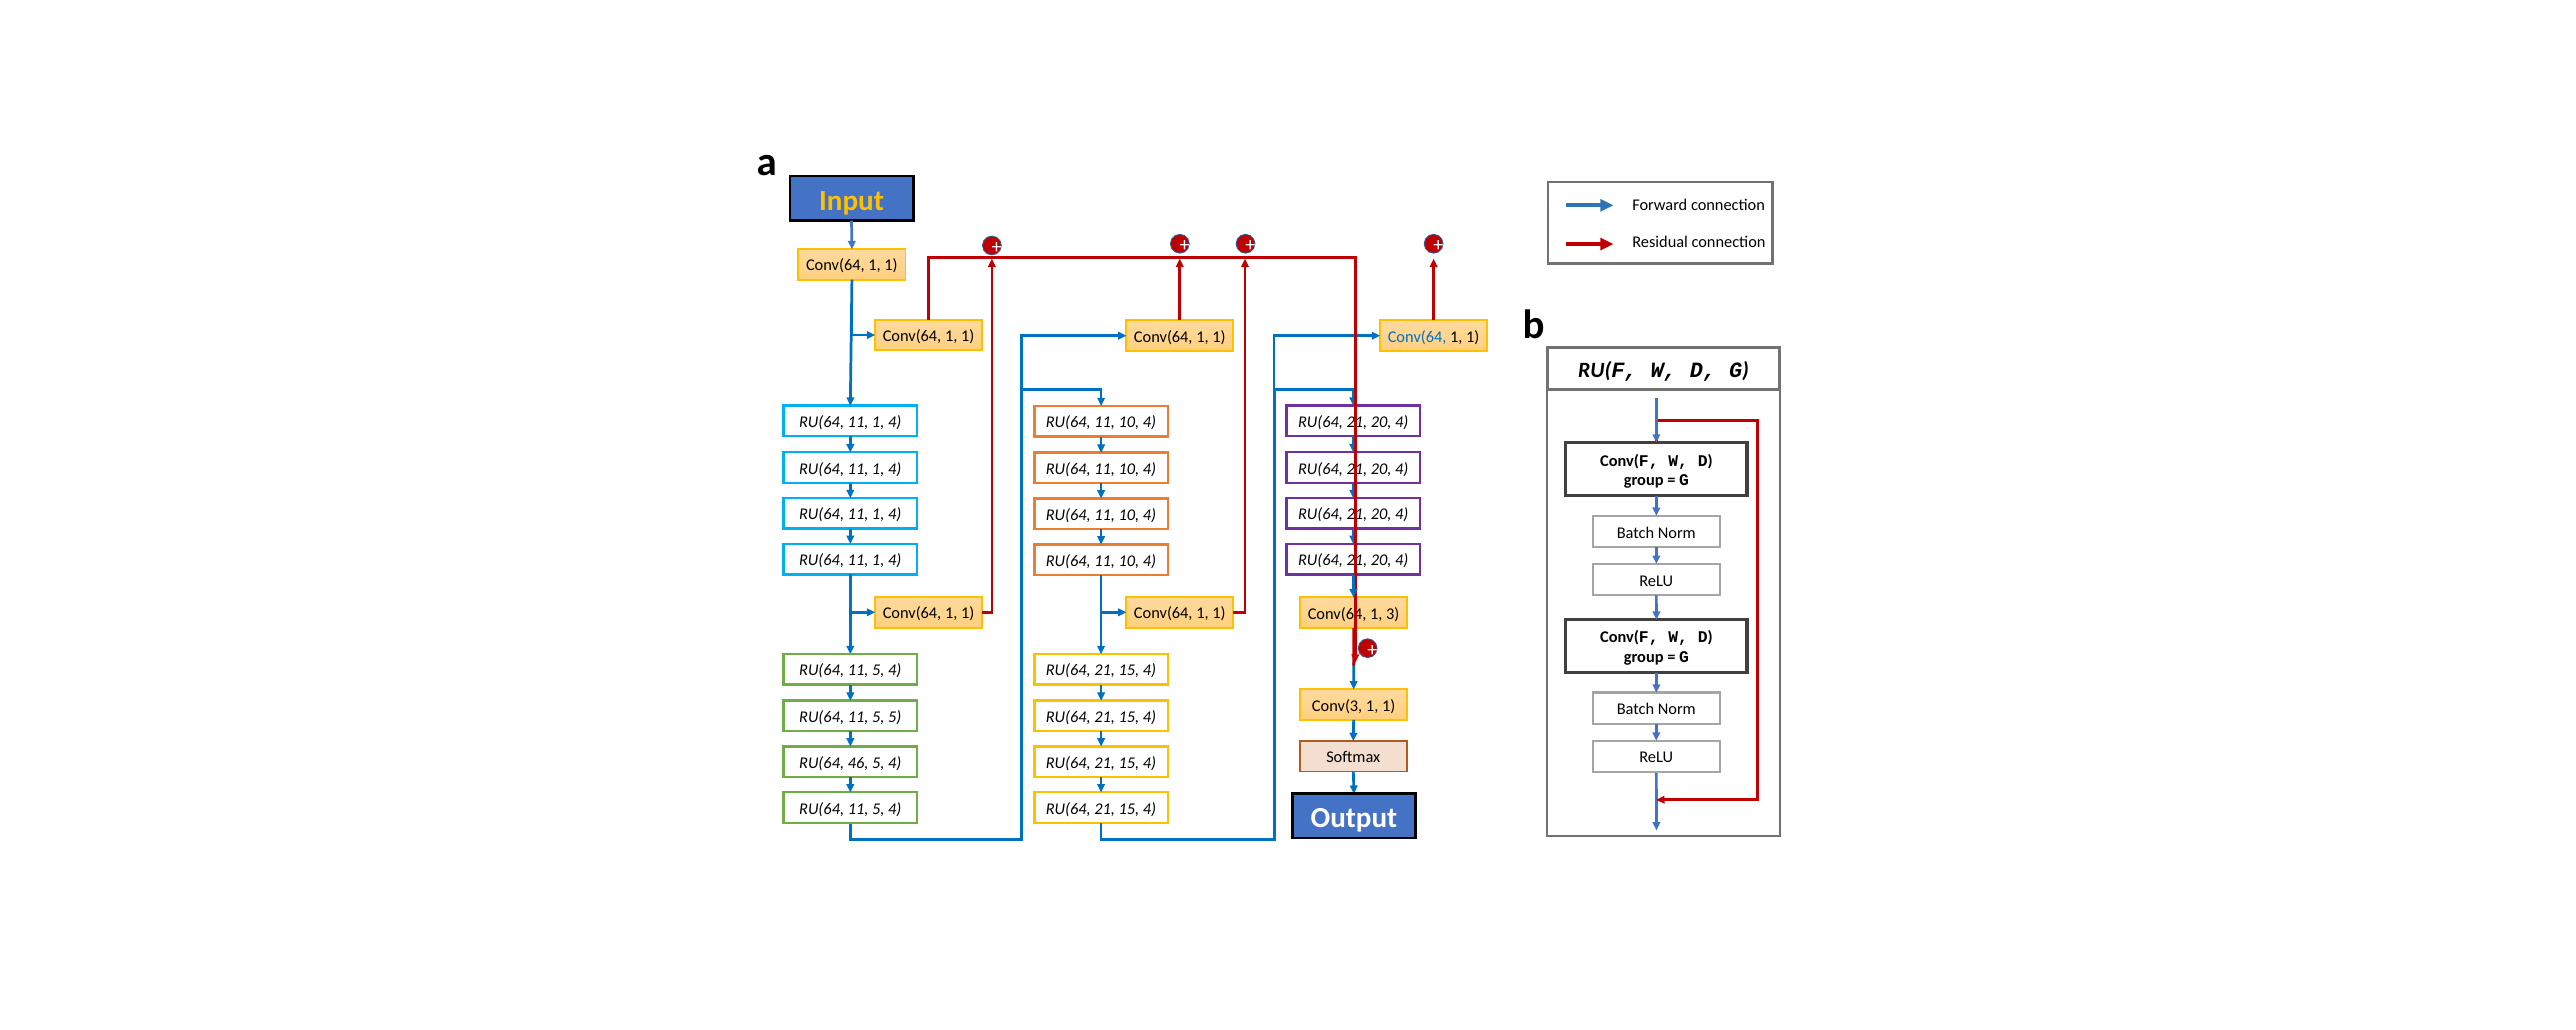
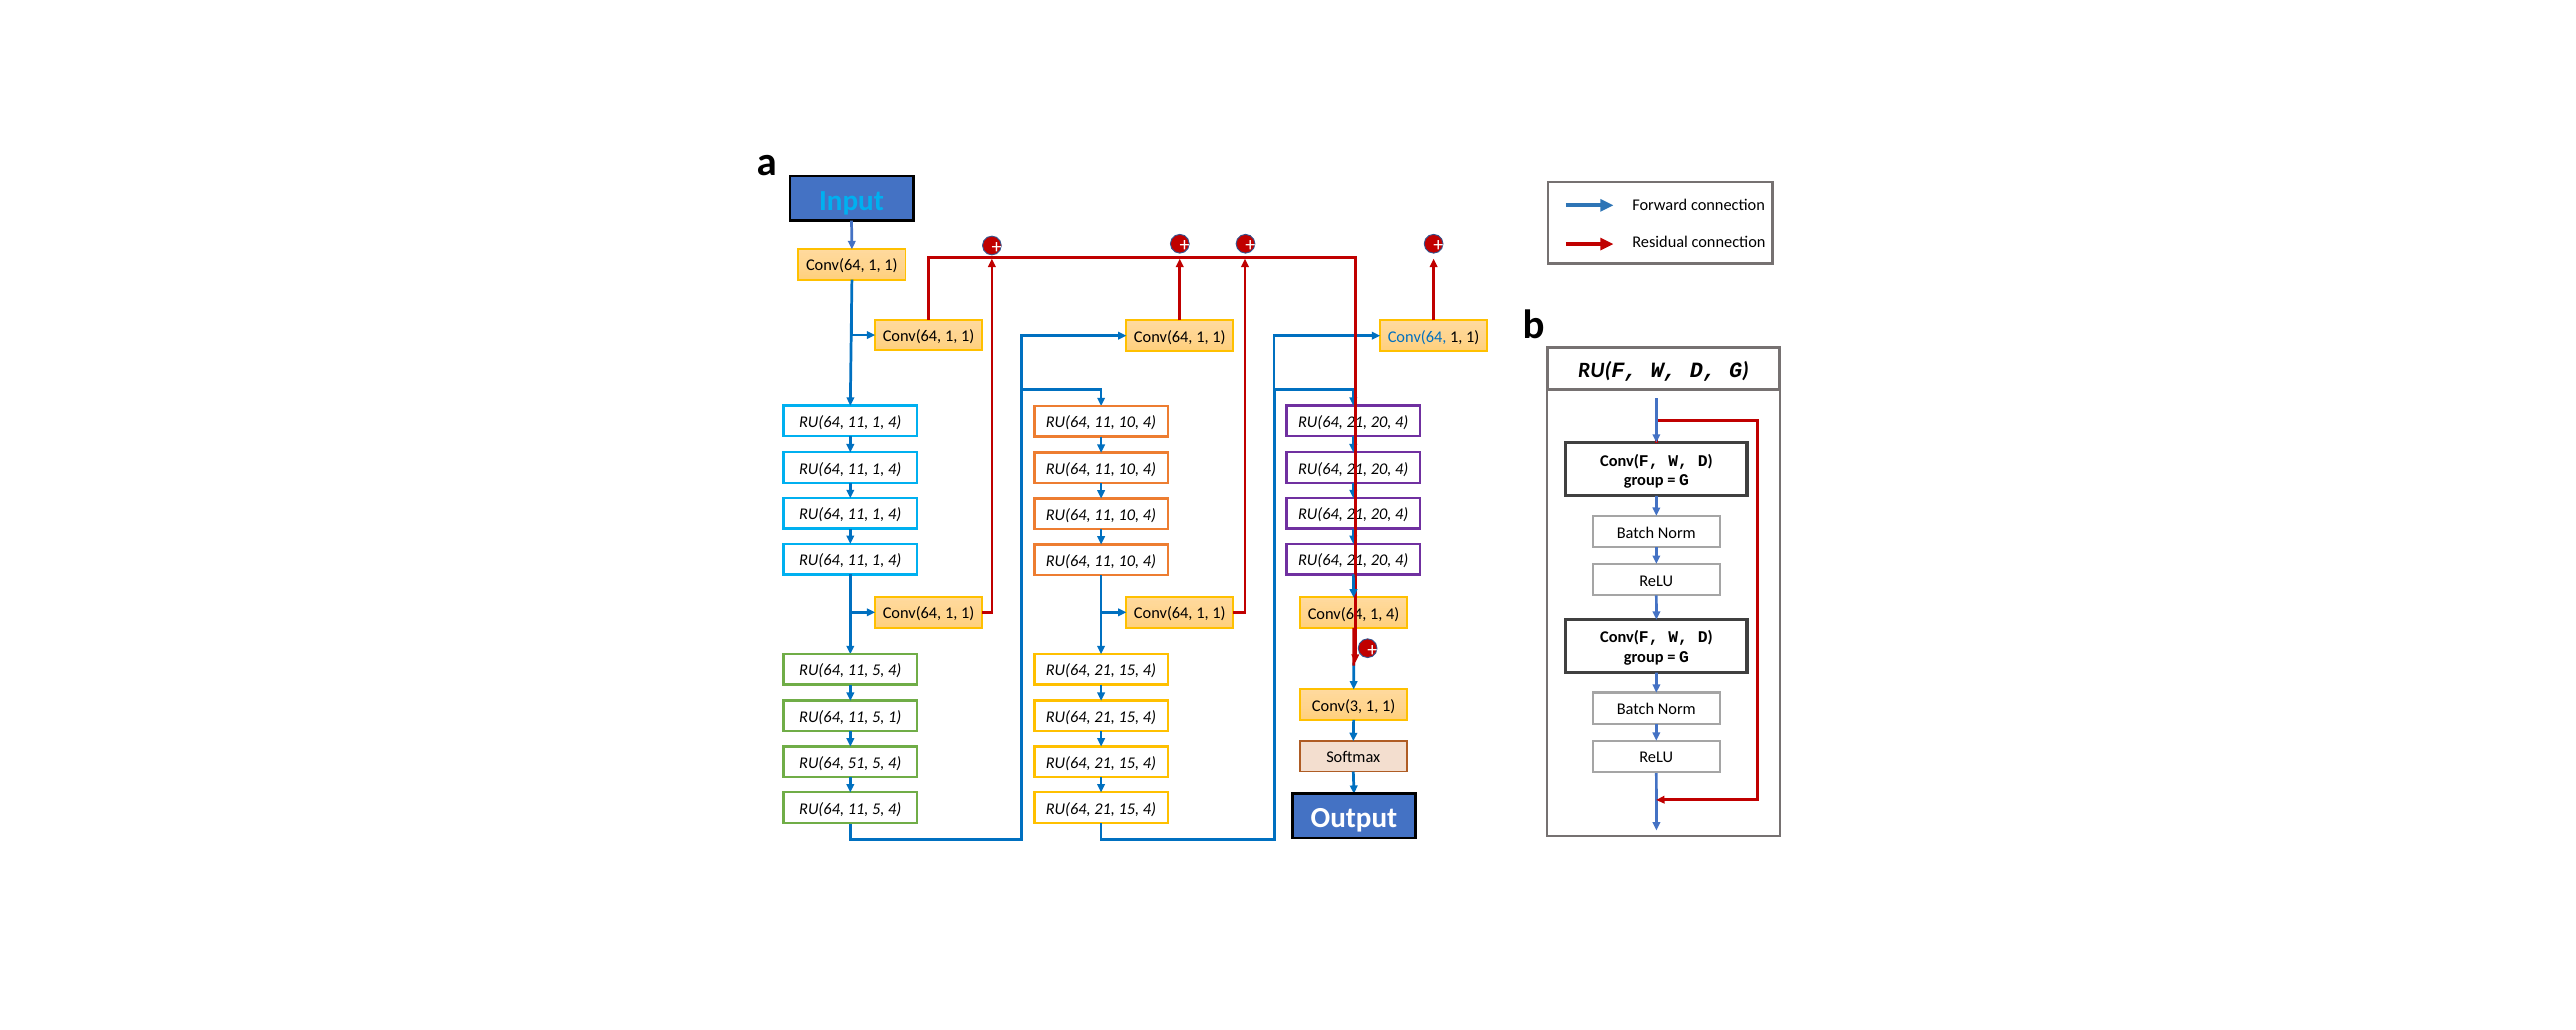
Input colour: yellow -> light blue
3 at (1393, 614): 3 -> 4
5 5: 5 -> 1
46: 46 -> 51
